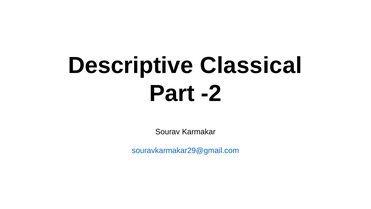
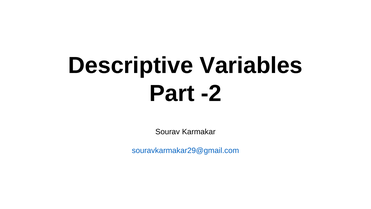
Classical: Classical -> Variables
